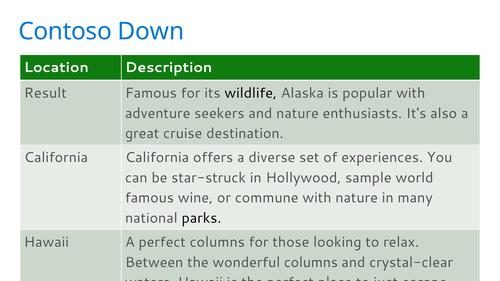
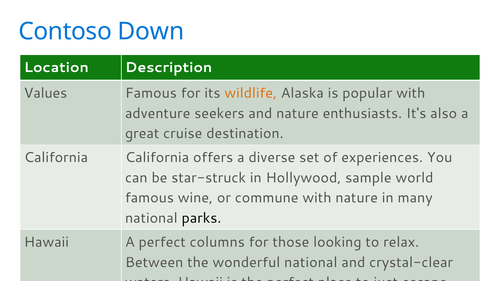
Result: Result -> Values
wildlife colour: black -> orange
wonderful columns: columns -> national
